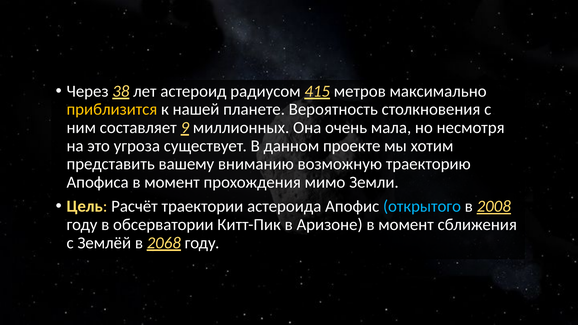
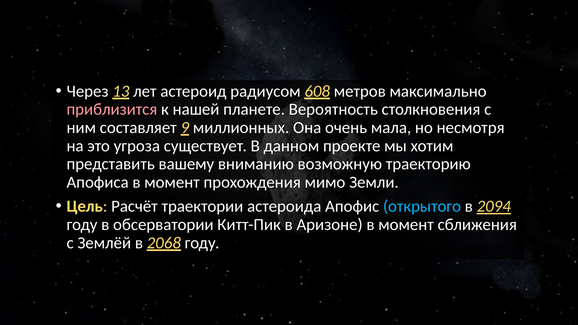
38: 38 -> 13
415: 415 -> 608
приблизится colour: yellow -> pink
2008: 2008 -> 2094
